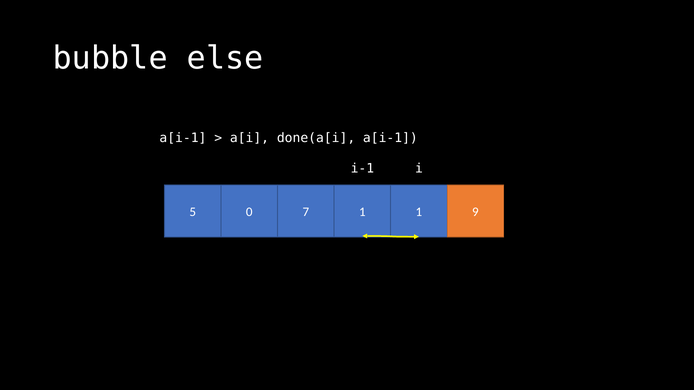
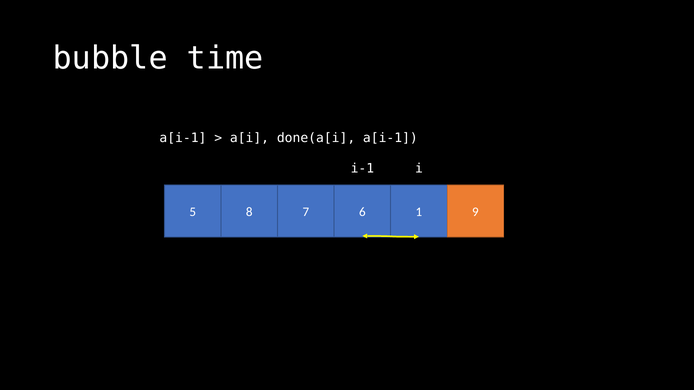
else: else -> time
0: 0 -> 8
7 1: 1 -> 6
